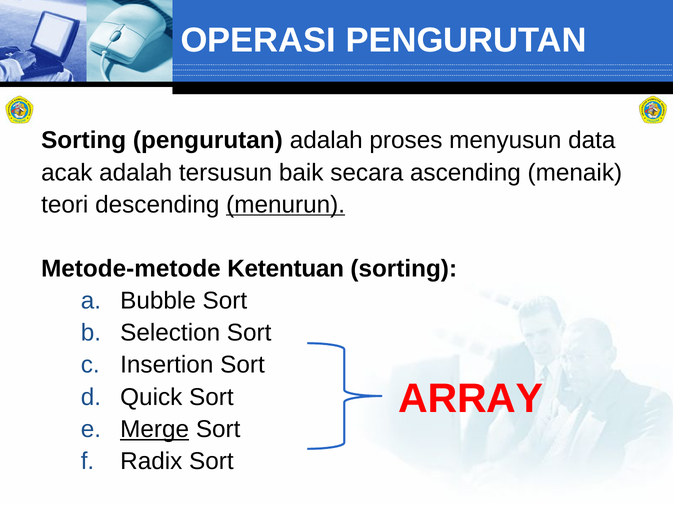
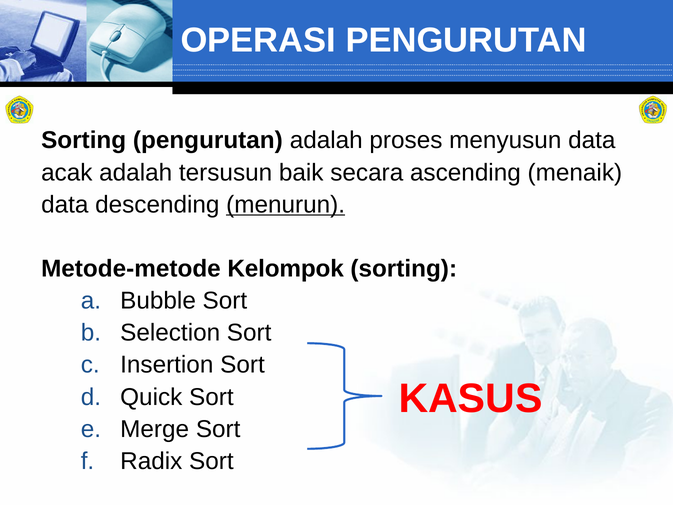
teori at (65, 204): teori -> data
Ketentuan: Ketentuan -> Kelompok
ARRAY: ARRAY -> KASUS
Merge underline: present -> none
